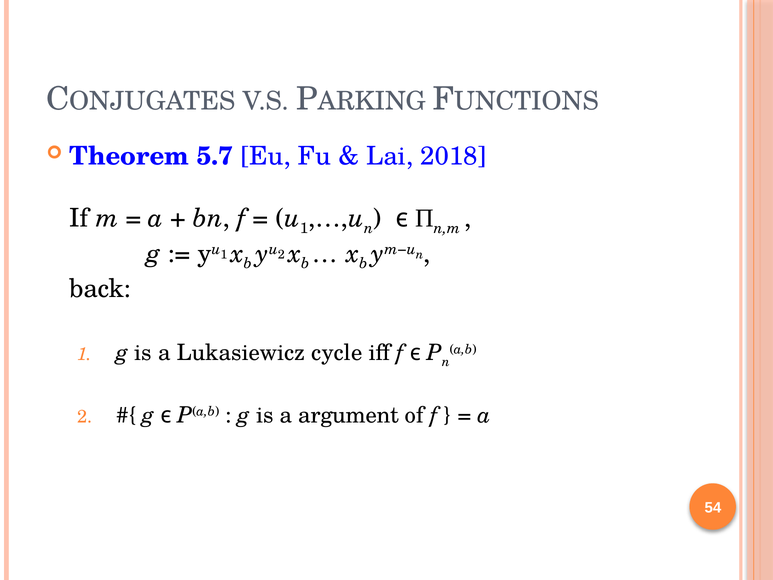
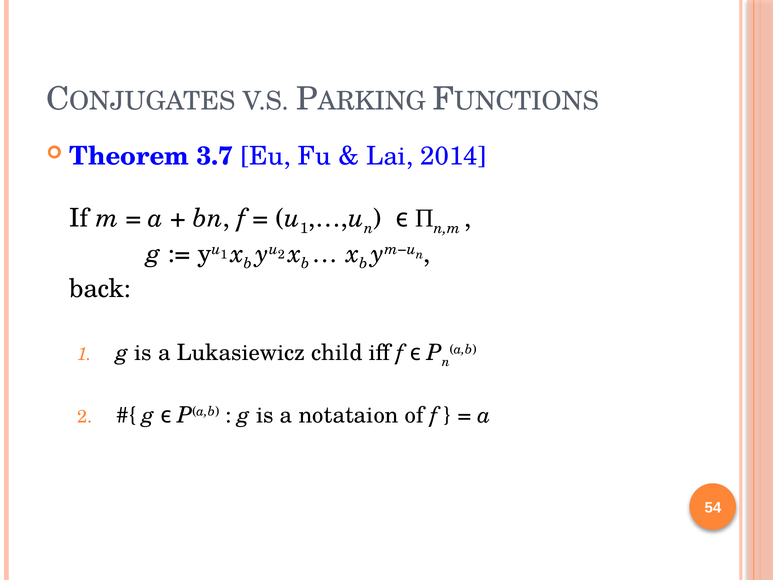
5.7: 5.7 -> 3.7
2018: 2018 -> 2014
cycle: cycle -> child
argument: argument -> notataion
